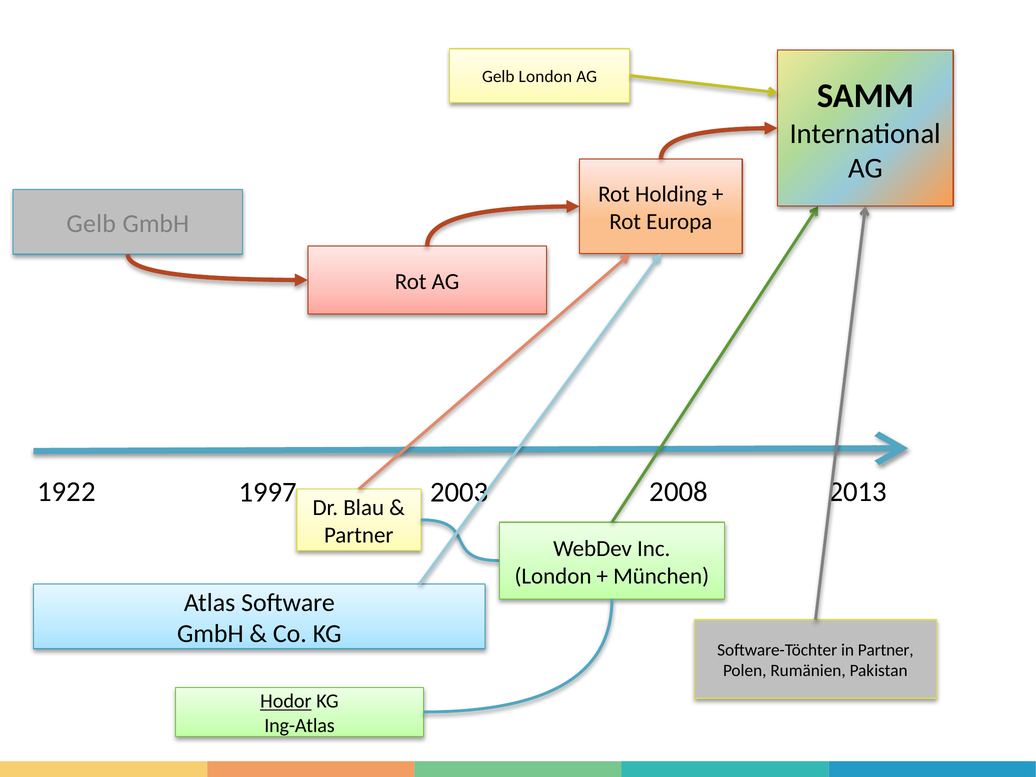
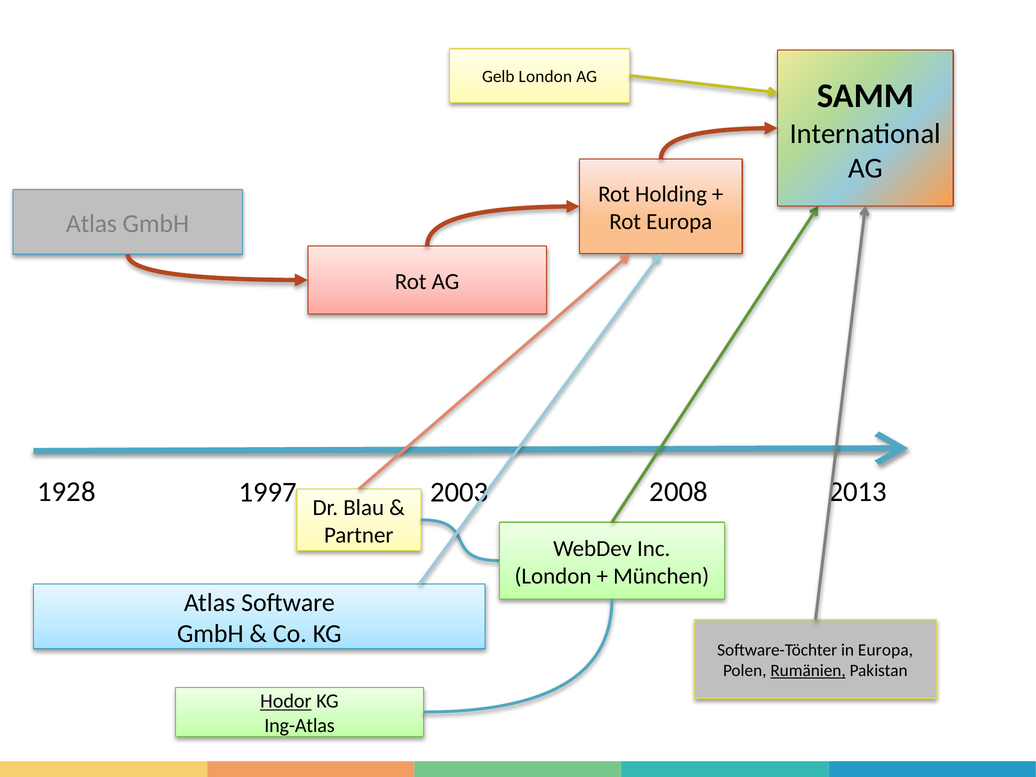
Gelb at (91, 224): Gelb -> Atlas
1922: 1922 -> 1928
in Partner: Partner -> Europa
Rumänien underline: none -> present
